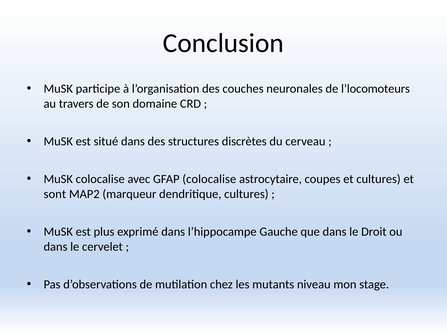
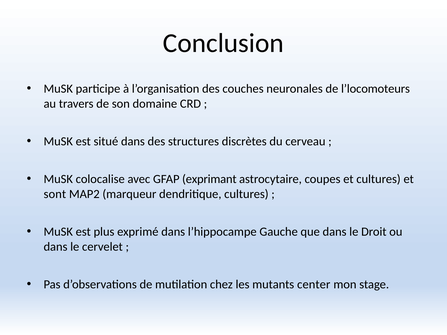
GFAP colocalise: colocalise -> exprimant
niveau: niveau -> center
